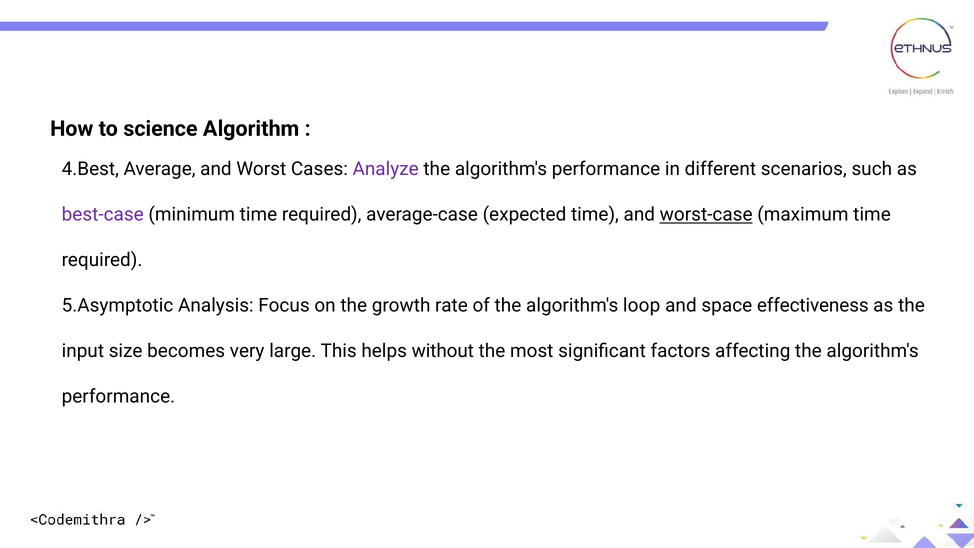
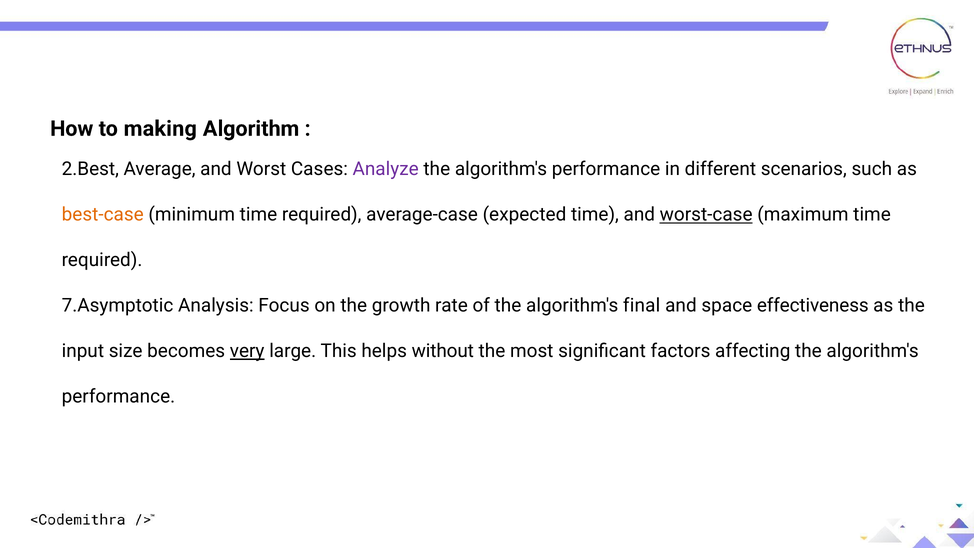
science: science -> making
4.Best: 4.Best -> 2.Best
best-case colour: purple -> orange
5.Asymptotic: 5.Asymptotic -> 7.Asymptotic
loop: loop -> final
very underline: none -> present
